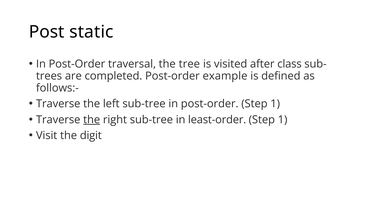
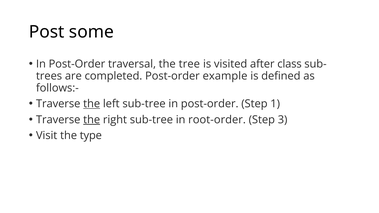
static: static -> some
the at (92, 104) underline: none -> present
least-order: least-order -> root-order
1 at (283, 120): 1 -> 3
digit: digit -> type
